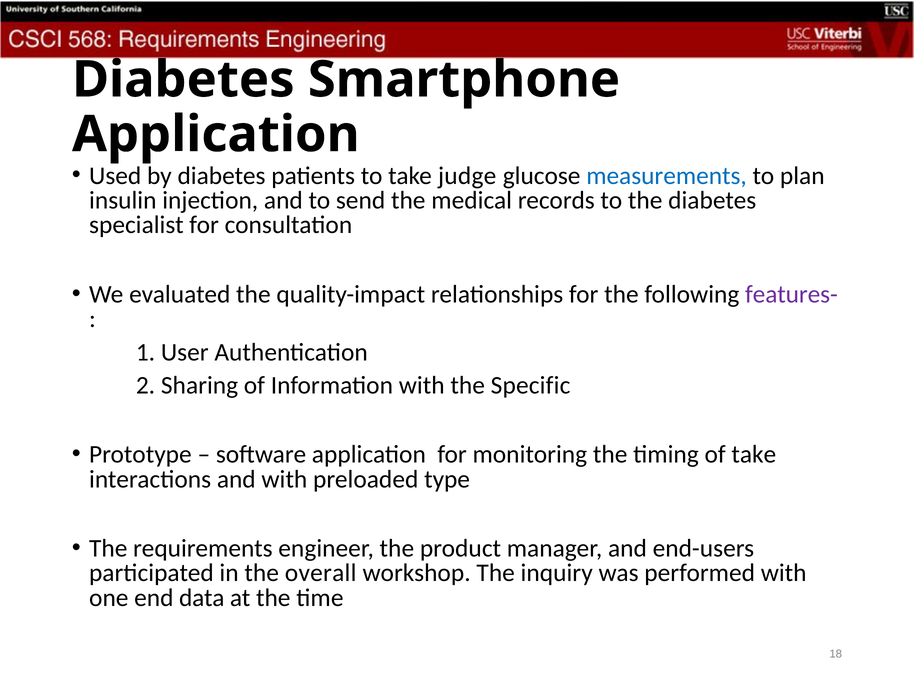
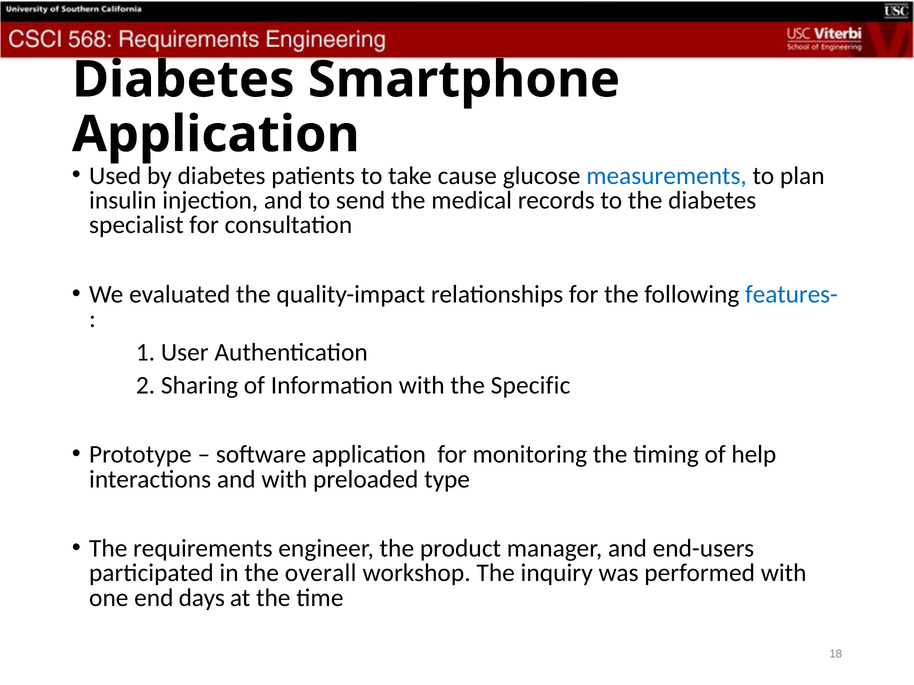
judge: judge -> cause
features- colour: purple -> blue
of take: take -> help
data: data -> days
